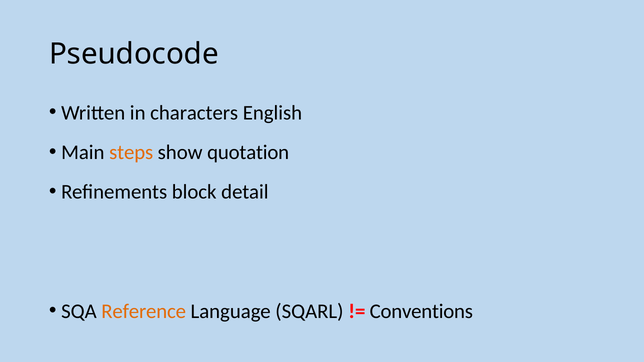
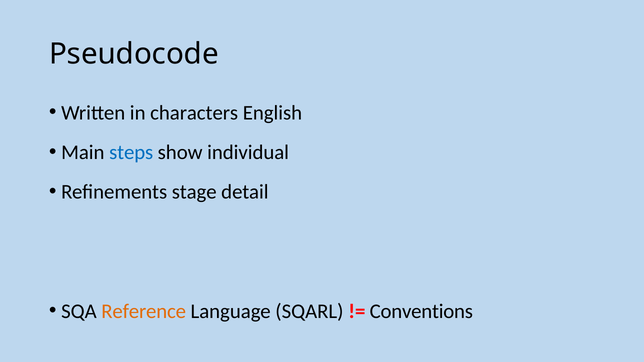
steps colour: orange -> blue
quotation: quotation -> individual
block: block -> stage
